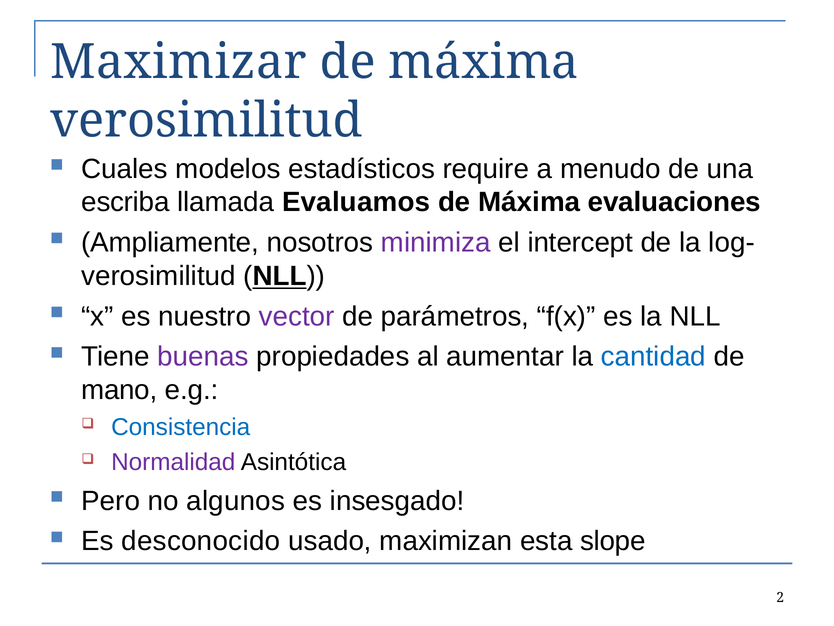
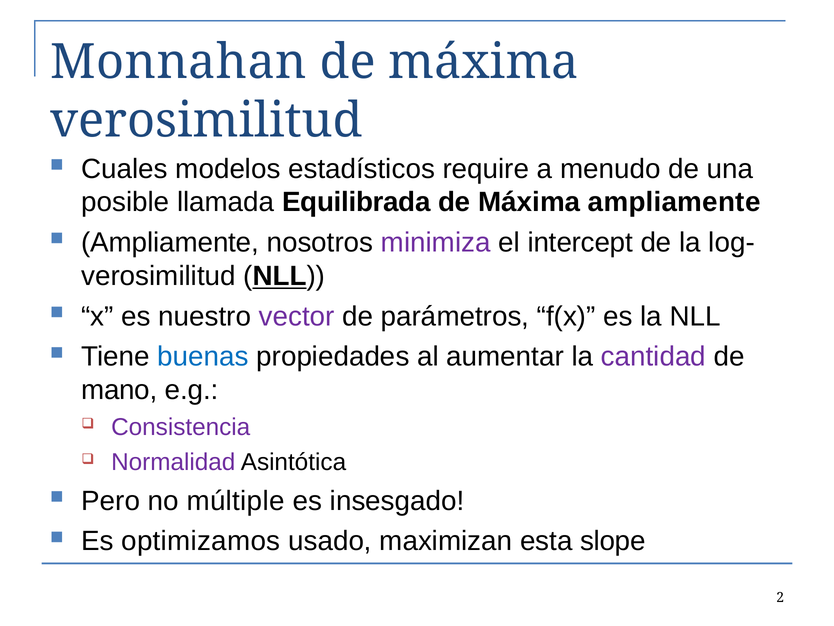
Maximizar: Maximizar -> Monnahan
escriba: escriba -> posible
Evaluamos: Evaluamos -> Equilibrada
Máxima evaluaciones: evaluaciones -> ampliamente
buenas colour: purple -> blue
cantidad colour: blue -> purple
Consistencia colour: blue -> purple
algunos: algunos -> múltiple
desconocido: desconocido -> optimizamos
